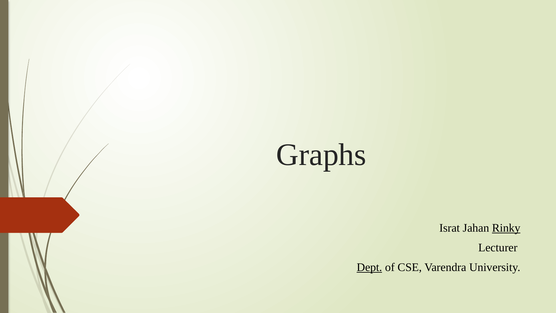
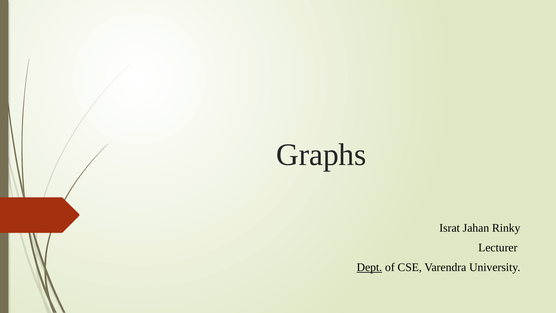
Rinky underline: present -> none
